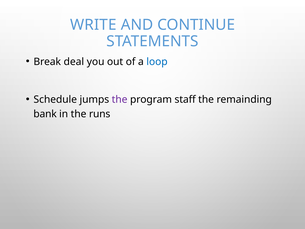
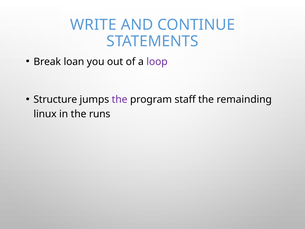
deal: deal -> loan
loop colour: blue -> purple
Schedule: Schedule -> Structure
bank: bank -> linux
